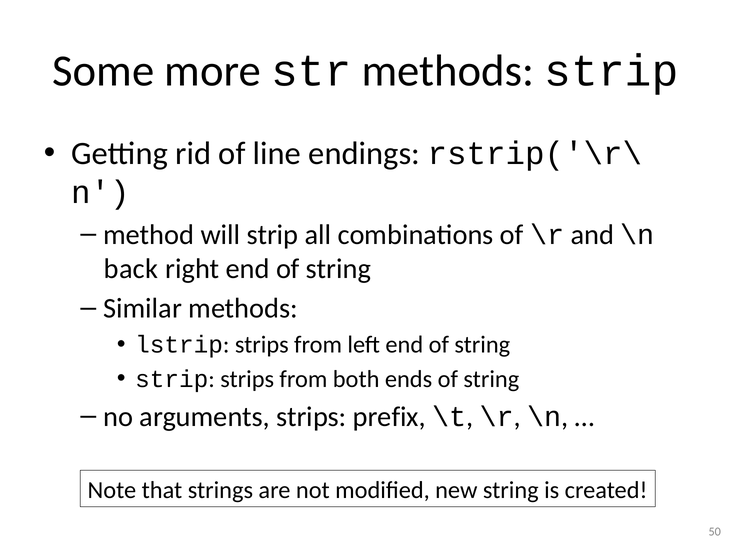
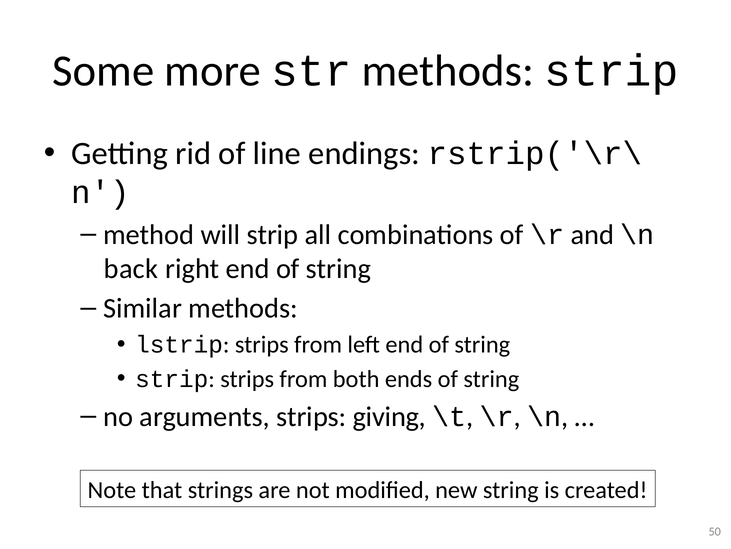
prefix: prefix -> giving
